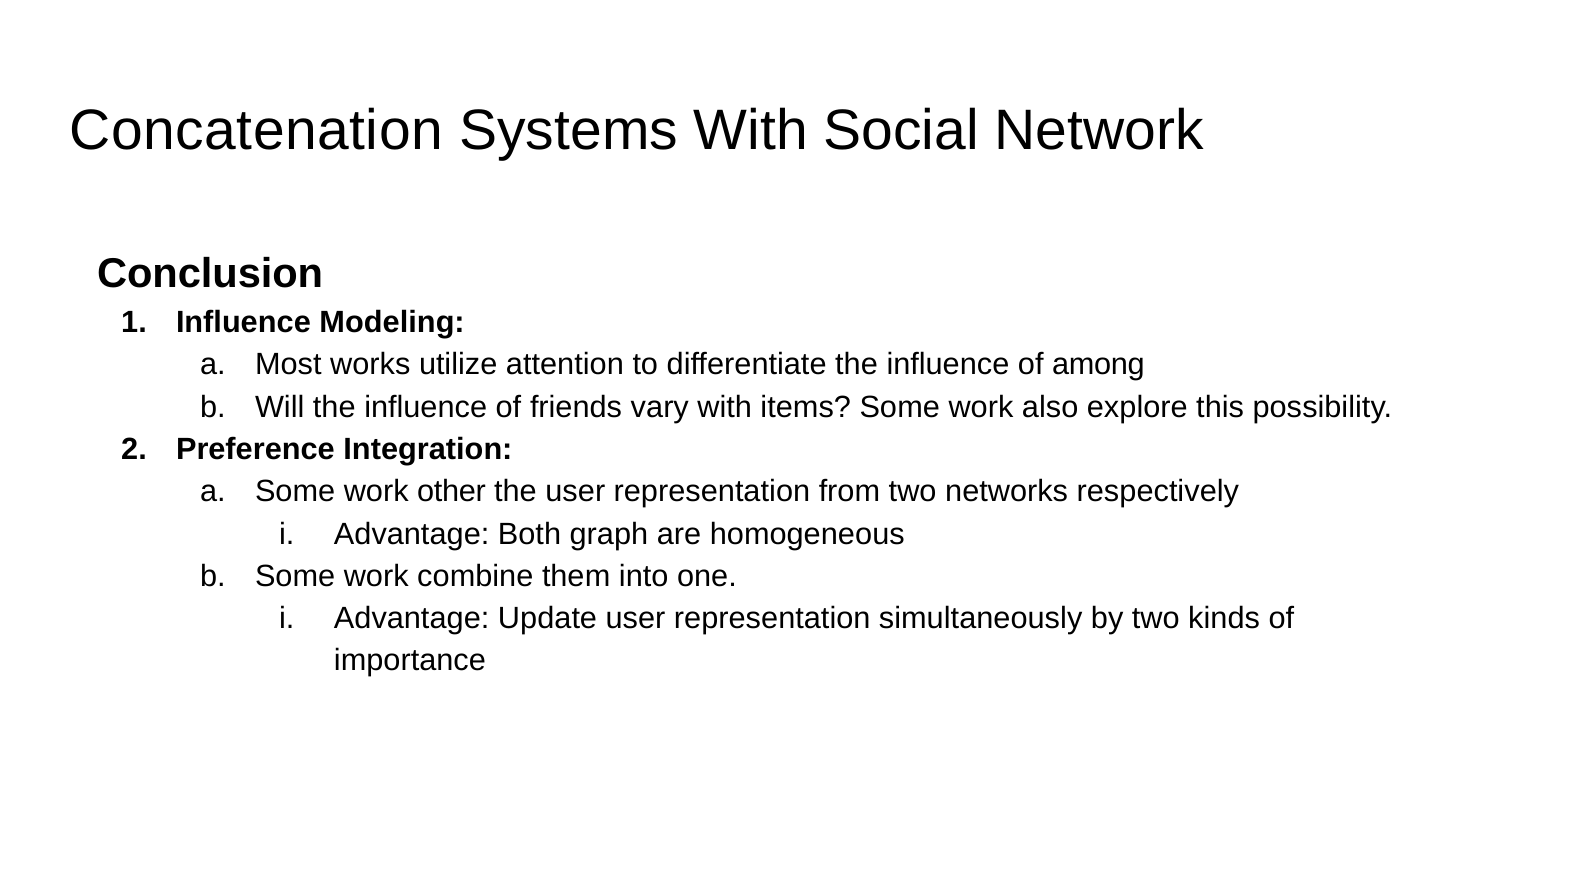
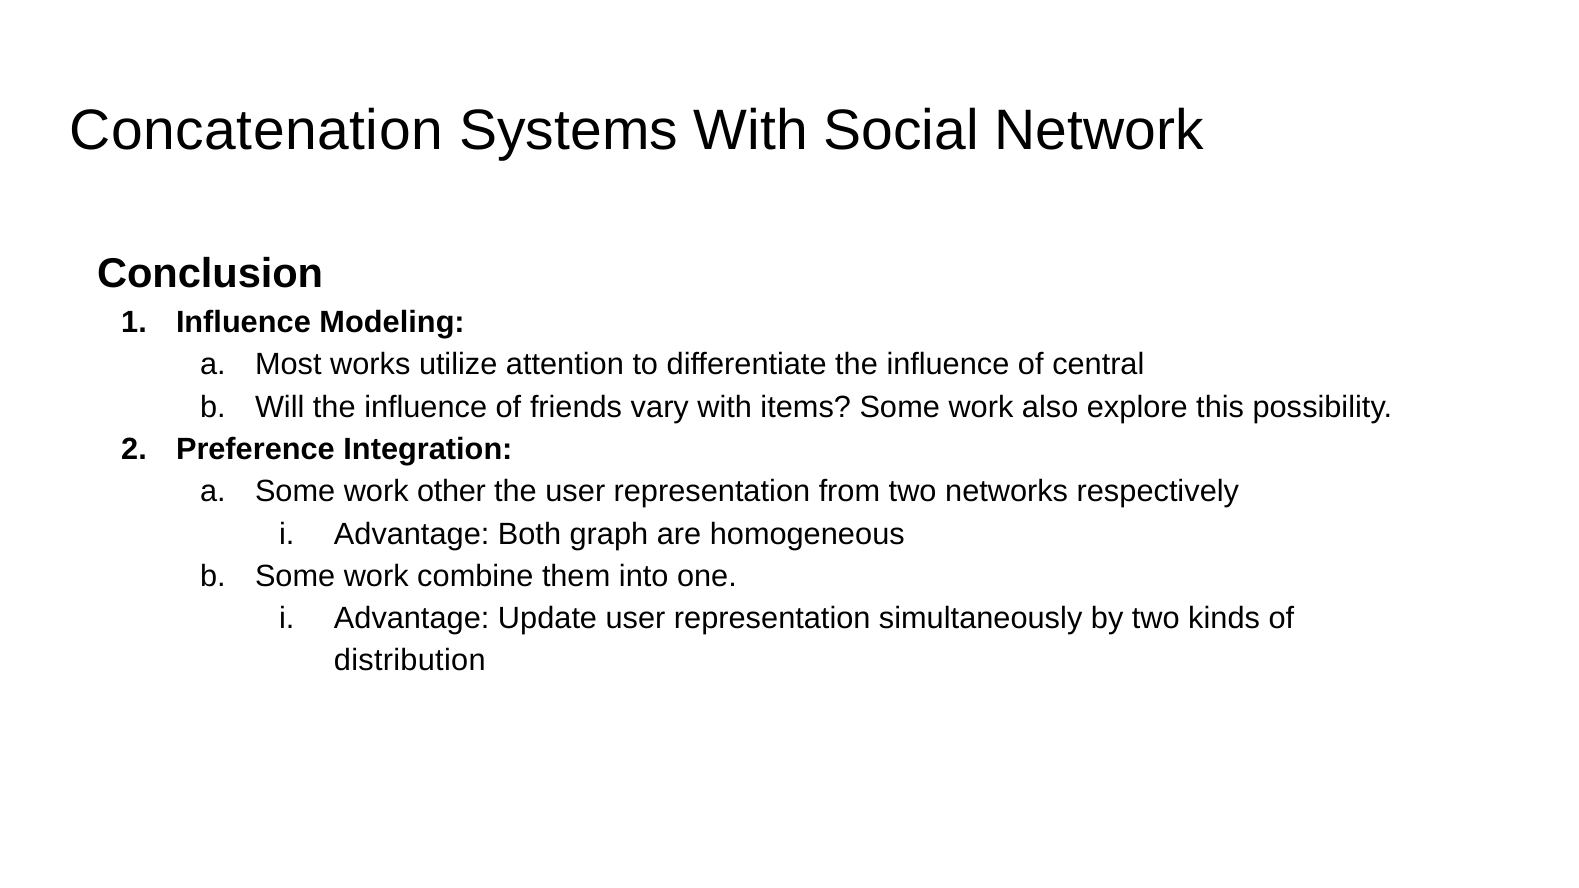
among: among -> central
importance: importance -> distribution
